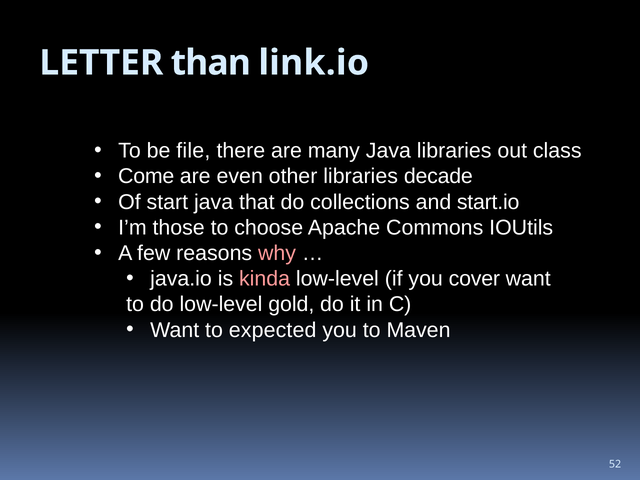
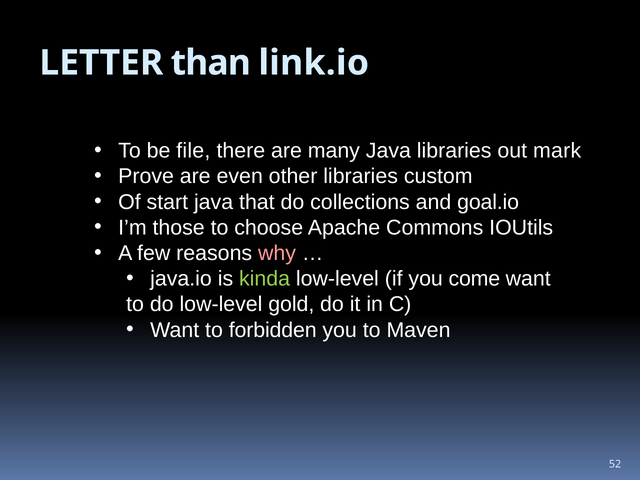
class: class -> mark
Come: Come -> Prove
decade: decade -> custom
start.io: start.io -> goal.io
kinda colour: pink -> light green
cover: cover -> come
expected: expected -> forbidden
